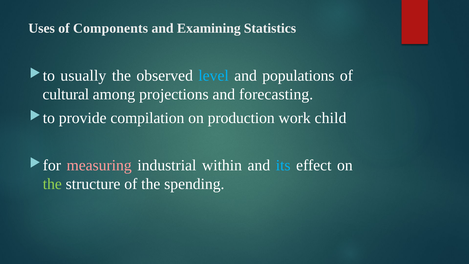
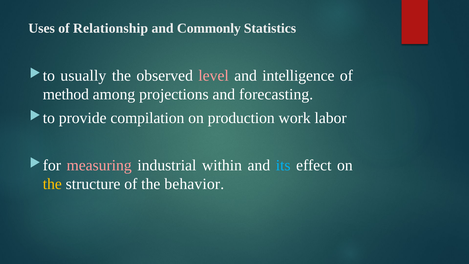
Components: Components -> Relationship
Examining: Examining -> Commonly
level colour: light blue -> pink
populations: populations -> intelligence
cultural: cultural -> method
child: child -> labor
the at (52, 184) colour: light green -> yellow
spending: spending -> behavior
